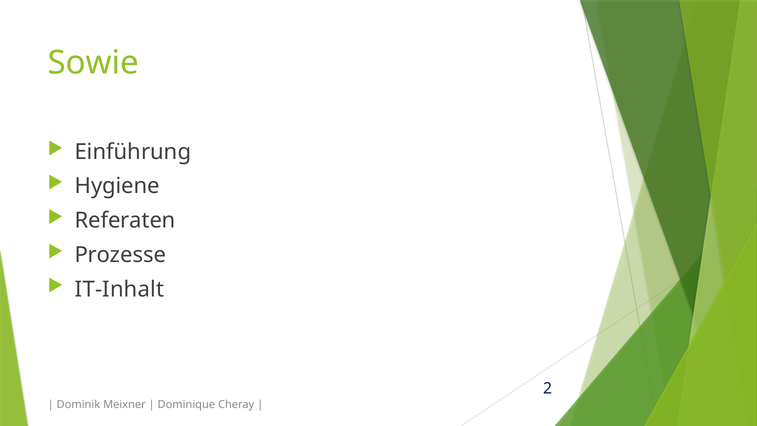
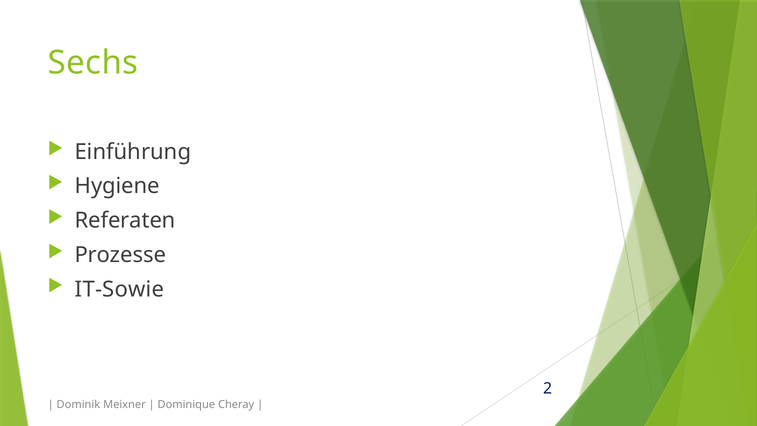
Sowie: Sowie -> Sechs
IT-Inhalt: IT-Inhalt -> IT-Sowie
